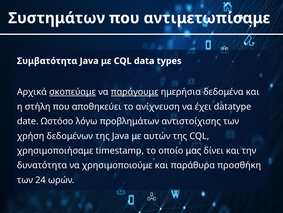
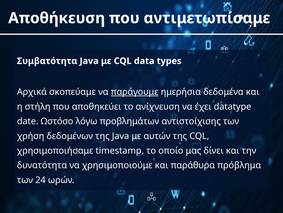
Συστημάτων: Συστημάτων -> Αποθήκευση
σκοπεύαμε underline: present -> none
προσθήκη: προσθήκη -> πρόβλημα
